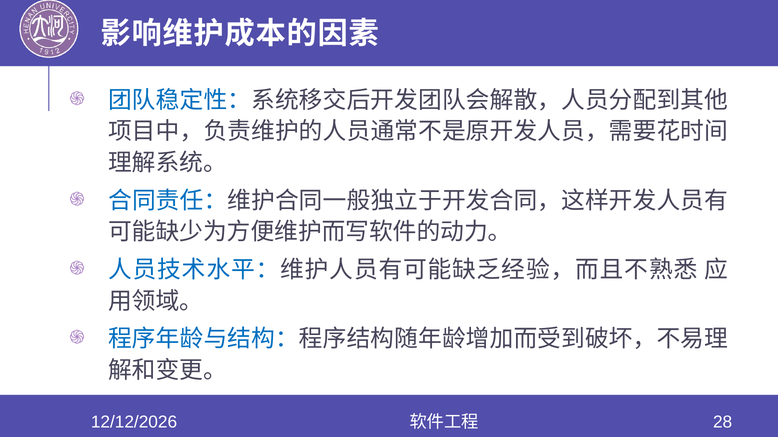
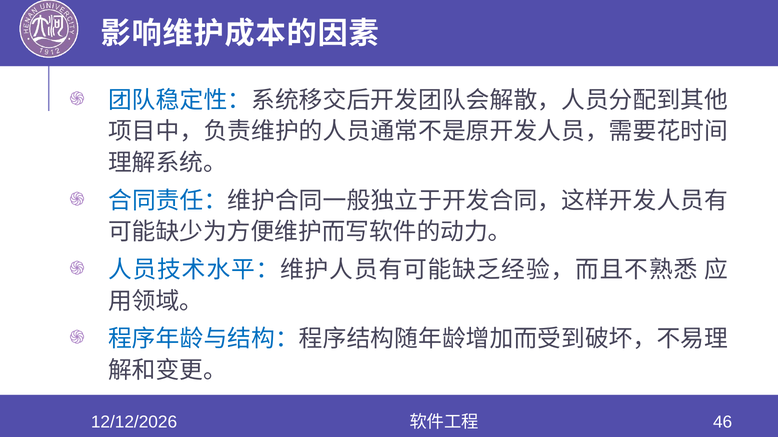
28: 28 -> 46
